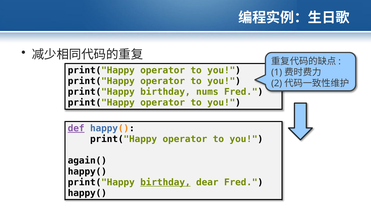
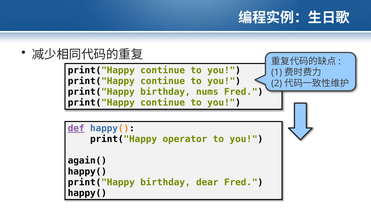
operator at (163, 71): operator -> continue
operator at (163, 81): operator -> continue
operator at (163, 103): operator -> continue
birthday at (165, 183) underline: present -> none
